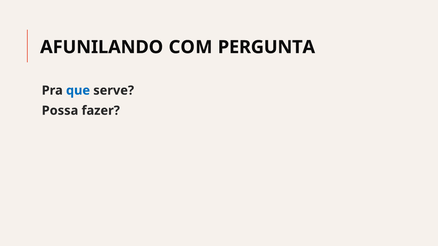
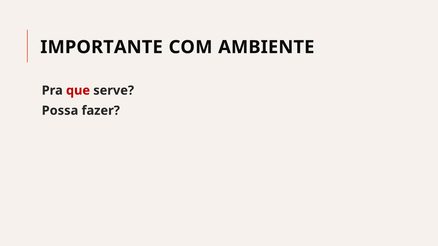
AFUNILANDO: AFUNILANDO -> IMPORTANTE
PERGUNTA: PERGUNTA -> AMBIENTE
que colour: blue -> red
